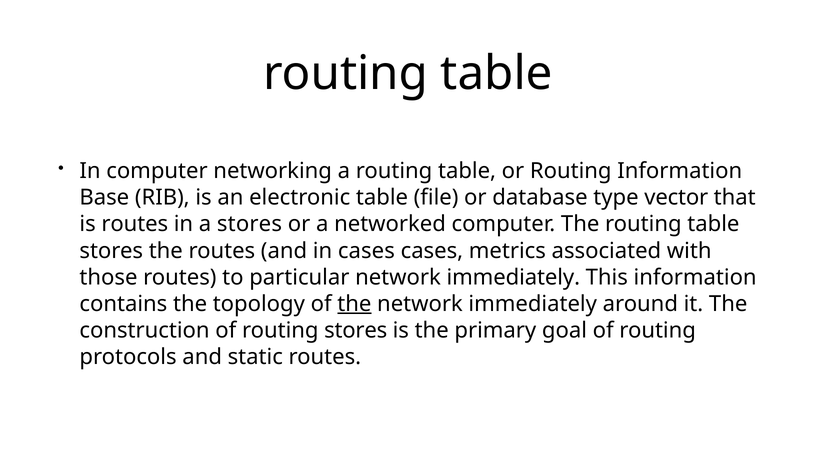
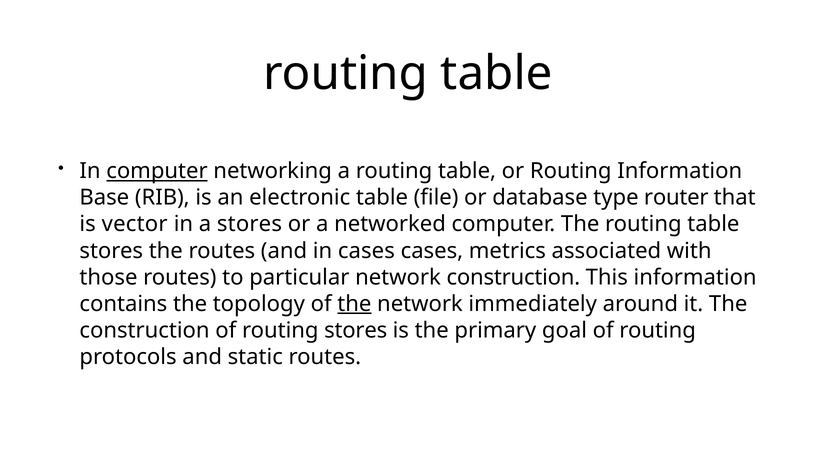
computer at (157, 171) underline: none -> present
vector: vector -> router
is routes: routes -> vector
particular network immediately: immediately -> construction
